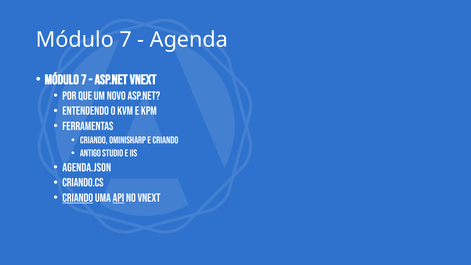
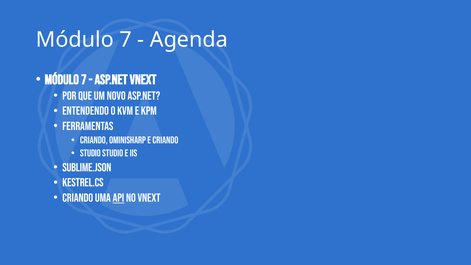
Antigo at (90, 153): Antigo -> Studio
Agenda.json: Agenda.json -> Sublime.json
Criando.cs: Criando.cs -> Kestrel.cs
Criando at (78, 198) underline: present -> none
